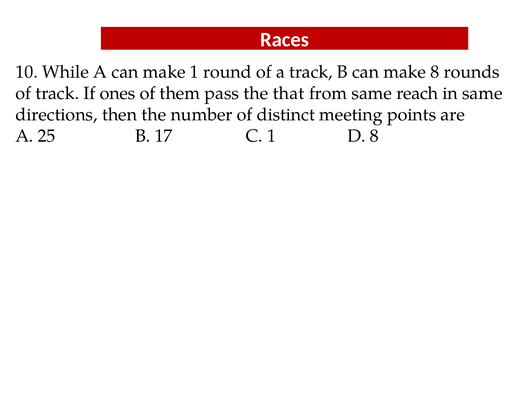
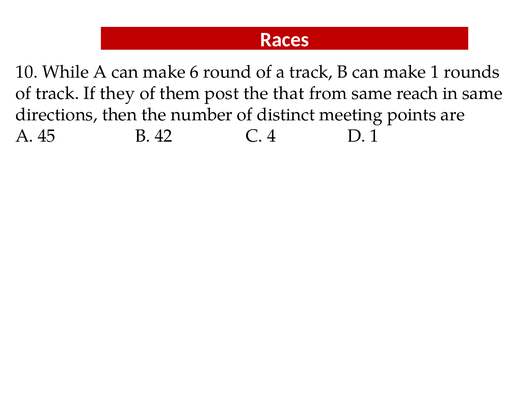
make 1: 1 -> 6
make 8: 8 -> 1
ones: ones -> they
pass: pass -> post
25: 25 -> 45
17: 17 -> 42
C 1: 1 -> 4
D 8: 8 -> 1
